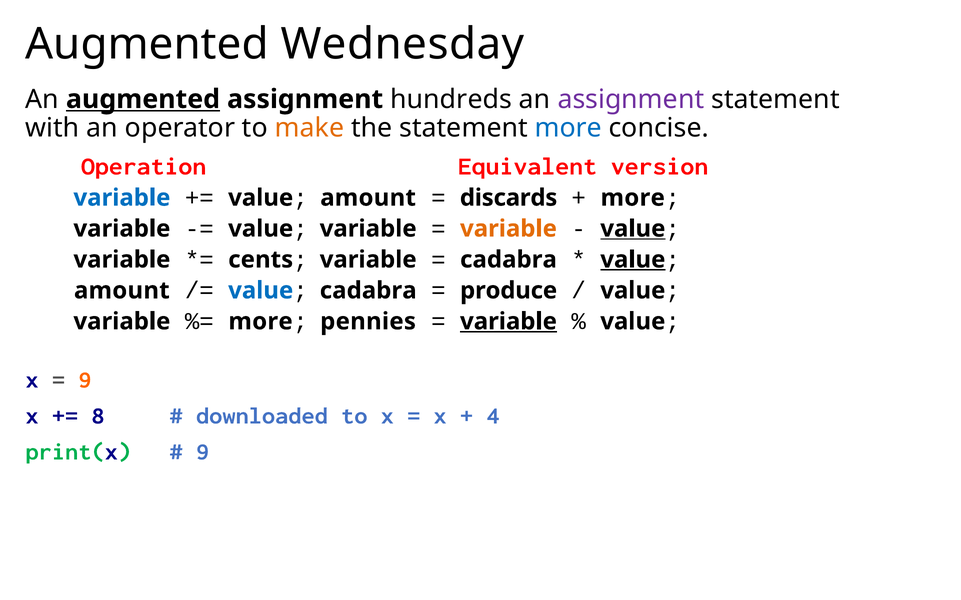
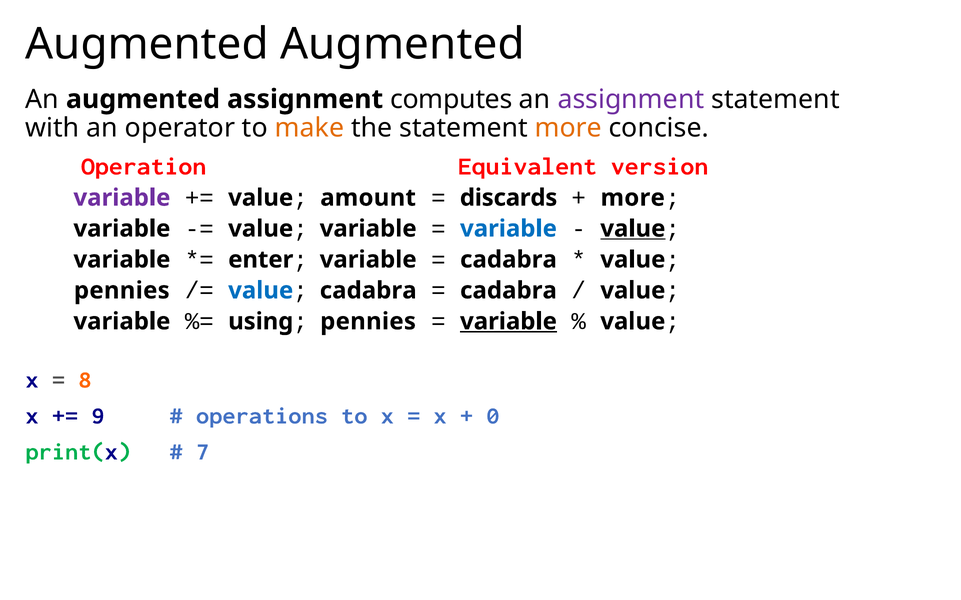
Augmented Wednesday: Wednesday -> Augmented
augmented at (143, 99) underline: present -> none
hundreds: hundreds -> computes
more at (568, 128) colour: blue -> orange
variable at (122, 198) colour: blue -> purple
variable at (508, 229) colour: orange -> blue
cents: cents -> enter
value at (633, 260) underline: present -> none
amount at (122, 291): amount -> pennies
produce at (509, 291): produce -> cadabra
more at (261, 322): more -> using
9 at (85, 380): 9 -> 8
8: 8 -> 9
downloaded: downloaded -> operations
4: 4 -> 0
9 at (203, 452): 9 -> 7
